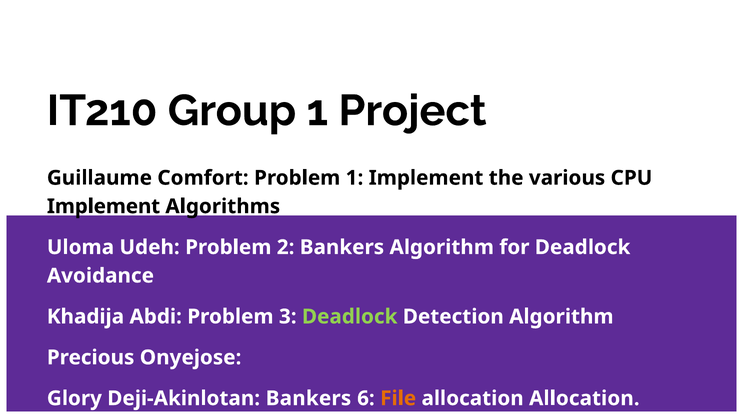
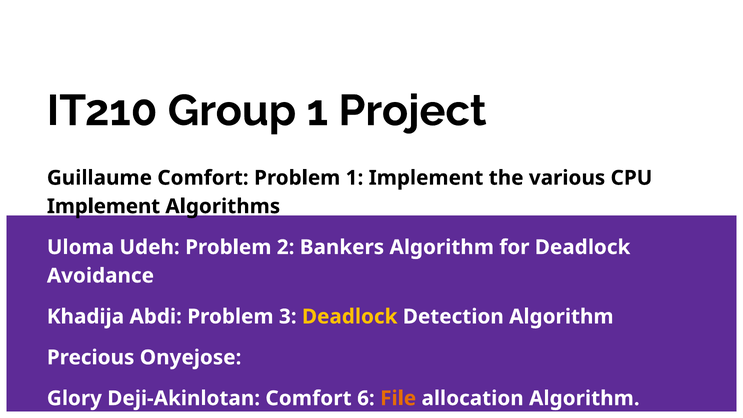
Deadlock at (350, 317) colour: light green -> yellow
Deji-Akinlotan Bankers: Bankers -> Comfort
allocation Allocation: Allocation -> Algorithm
